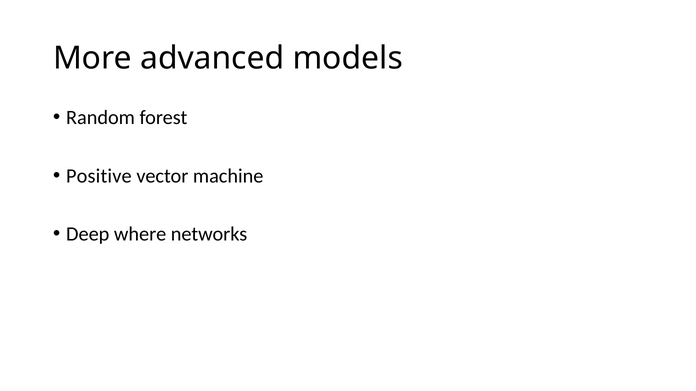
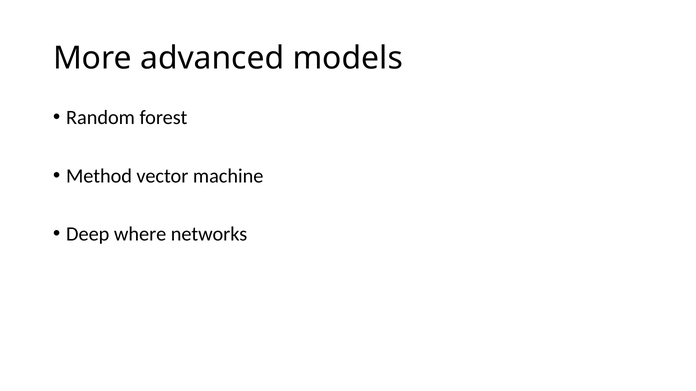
Positive: Positive -> Method
